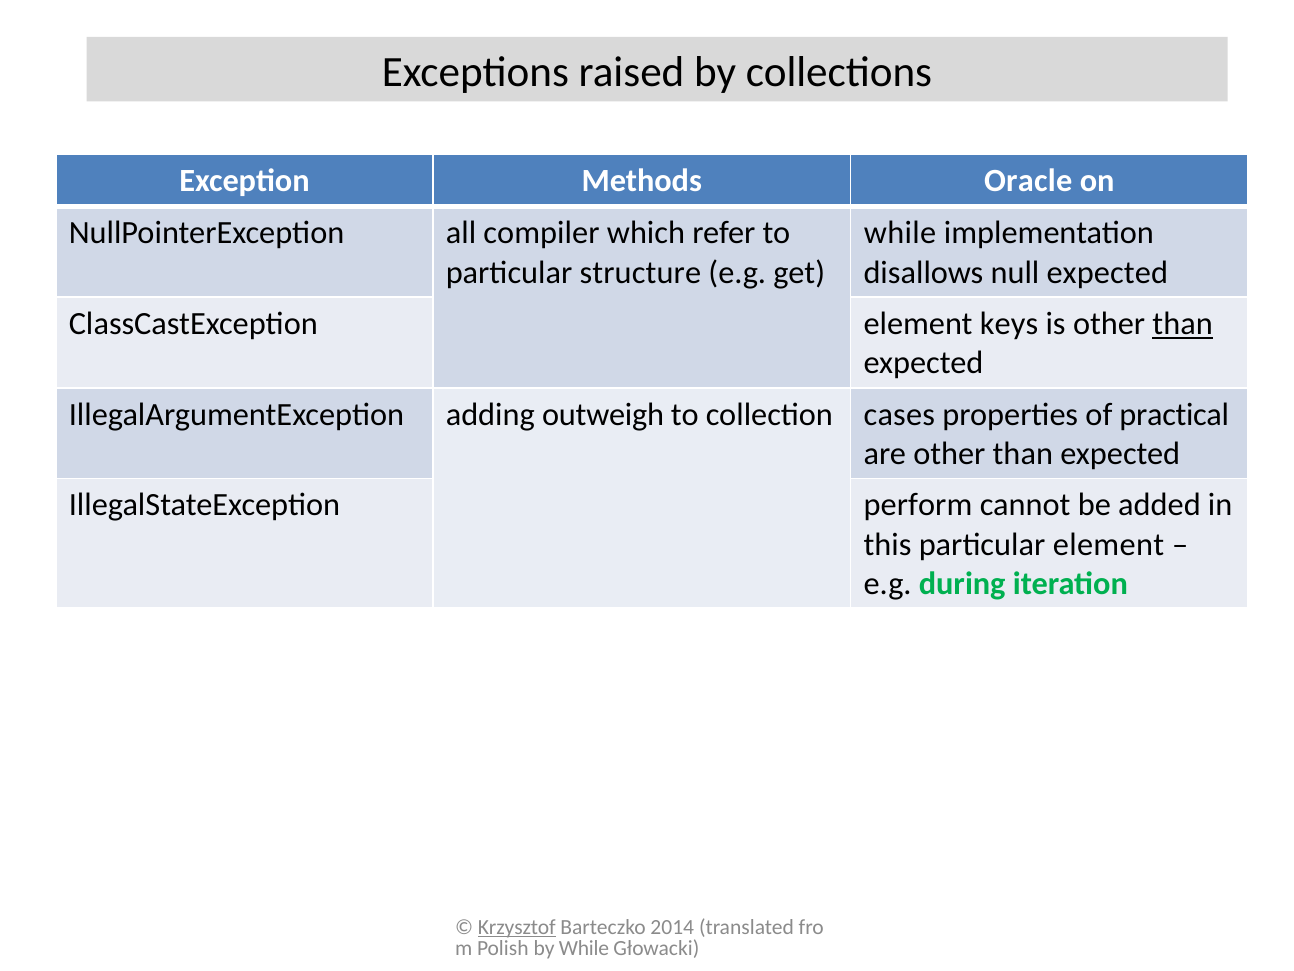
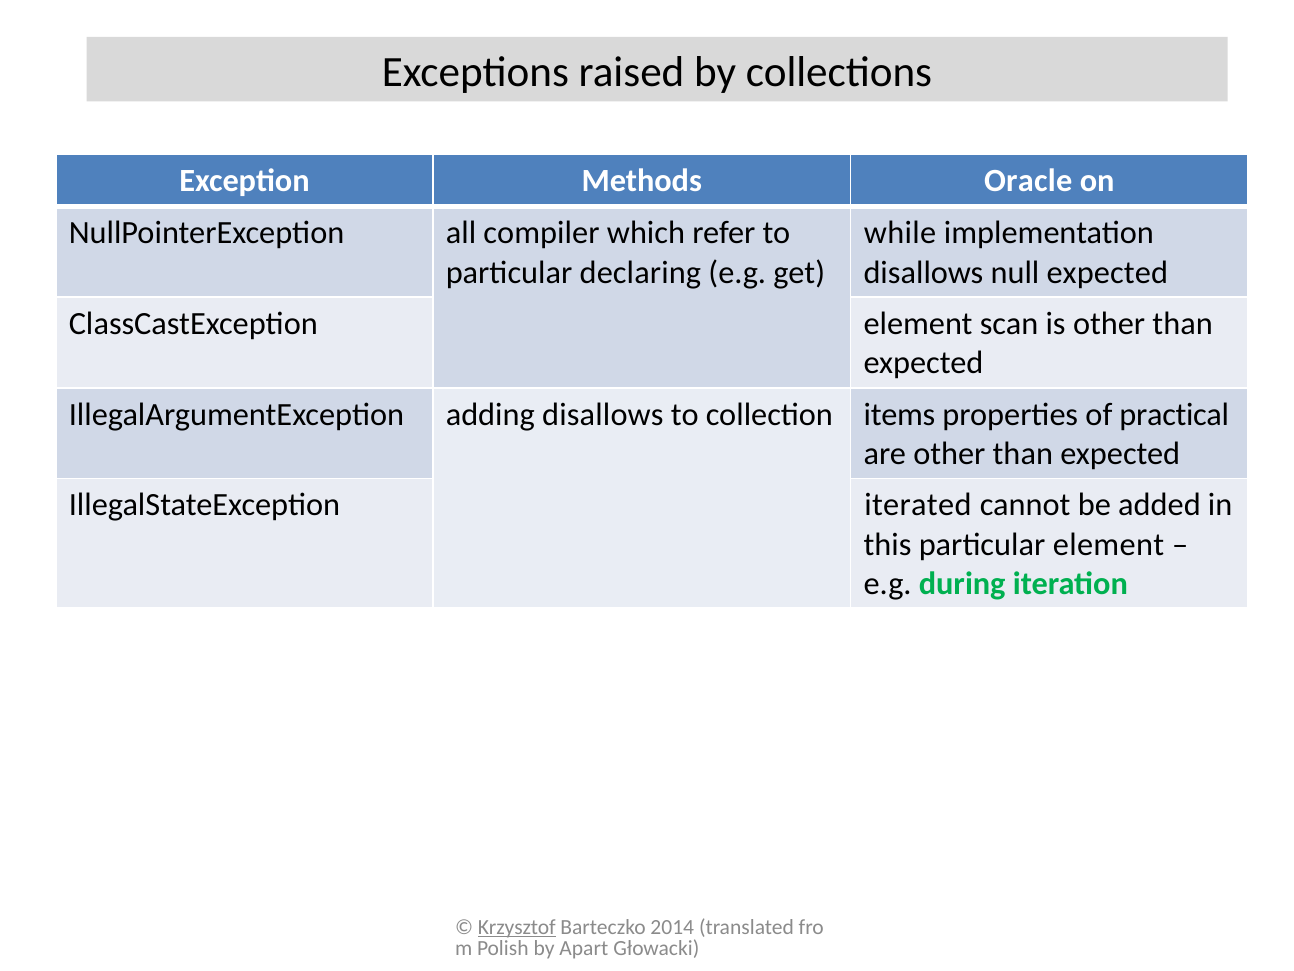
structure: structure -> declaring
keys: keys -> scan
than at (1183, 324) underline: present -> none
adding outweigh: outweigh -> disallows
cases: cases -> items
perform: perform -> iterated
by While: While -> Apart
